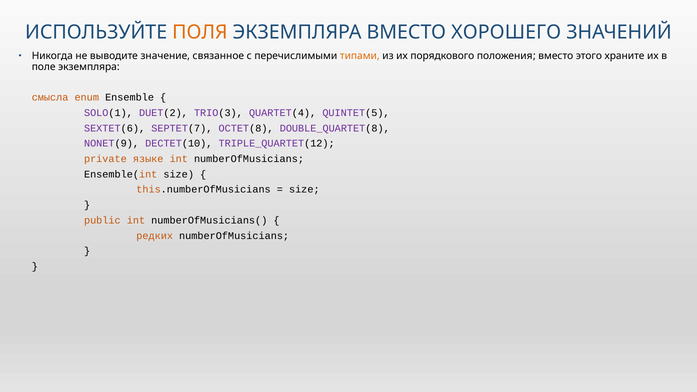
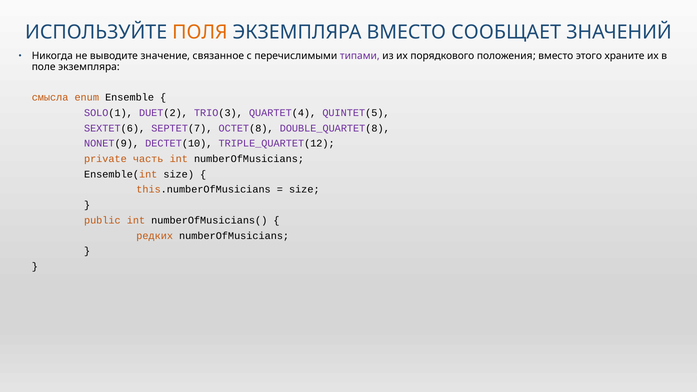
ХОРОШЕГО: ХОРОШЕГО -> СООБЩАЕТ
типами colour: orange -> purple
языке: языке -> часть
